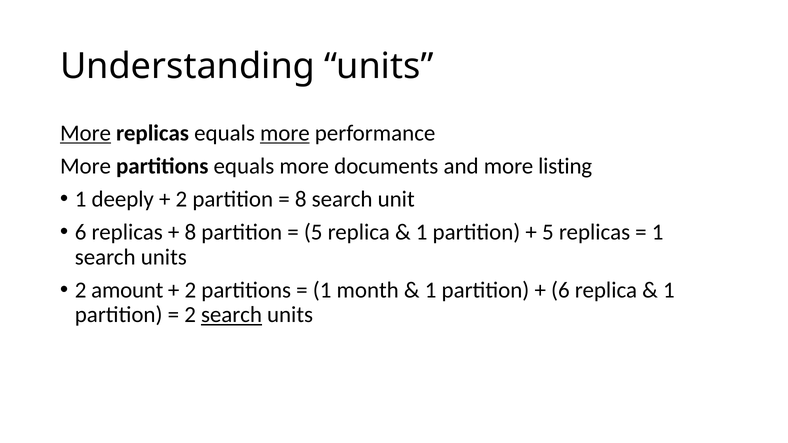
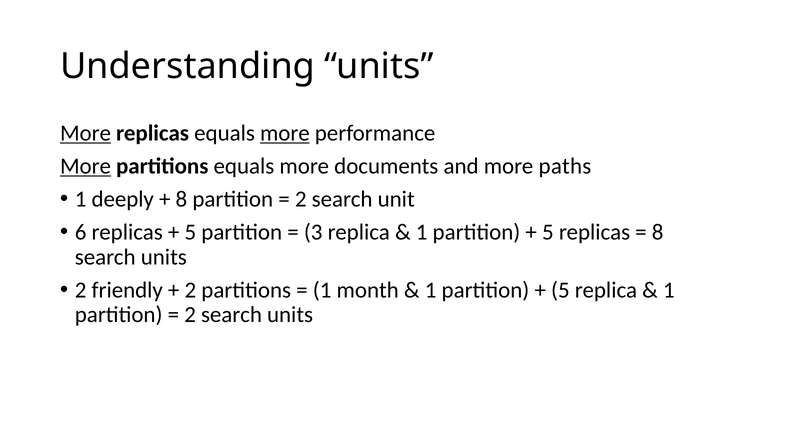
More at (86, 166) underline: none -> present
listing: listing -> paths
2 at (181, 199): 2 -> 8
8 at (301, 199): 8 -> 2
8 at (190, 232): 8 -> 5
5 at (313, 232): 5 -> 3
1 at (658, 232): 1 -> 8
amount: amount -> friendly
6 at (560, 290): 6 -> 5
search at (231, 315) underline: present -> none
